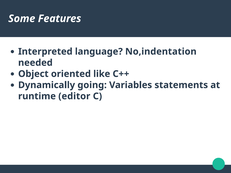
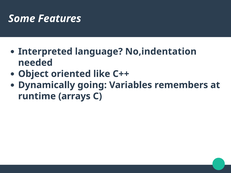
statements: statements -> remembers
editor: editor -> arrays
